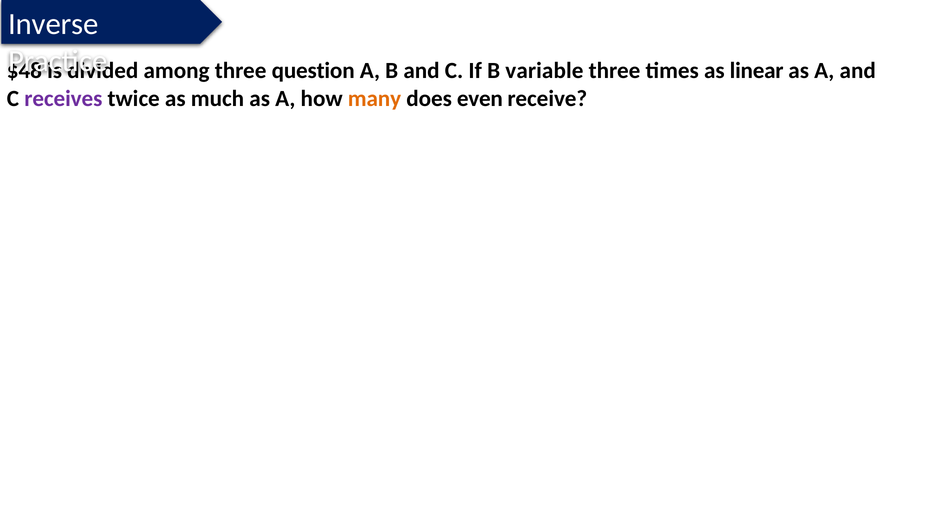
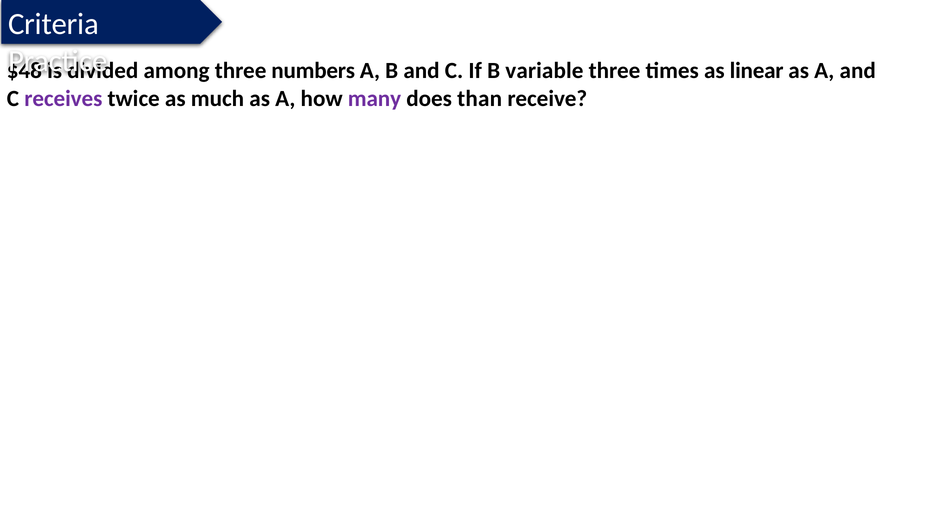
Inverse: Inverse -> Criteria
question: question -> numbers
many colour: orange -> purple
even: even -> than
